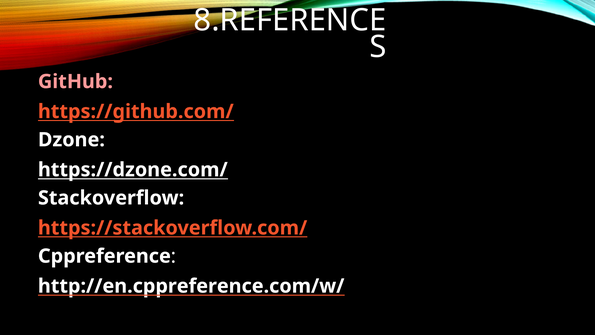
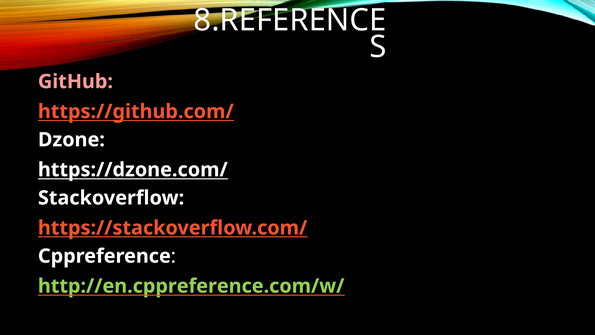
http://en.cppreference.com/w/ colour: white -> light green
